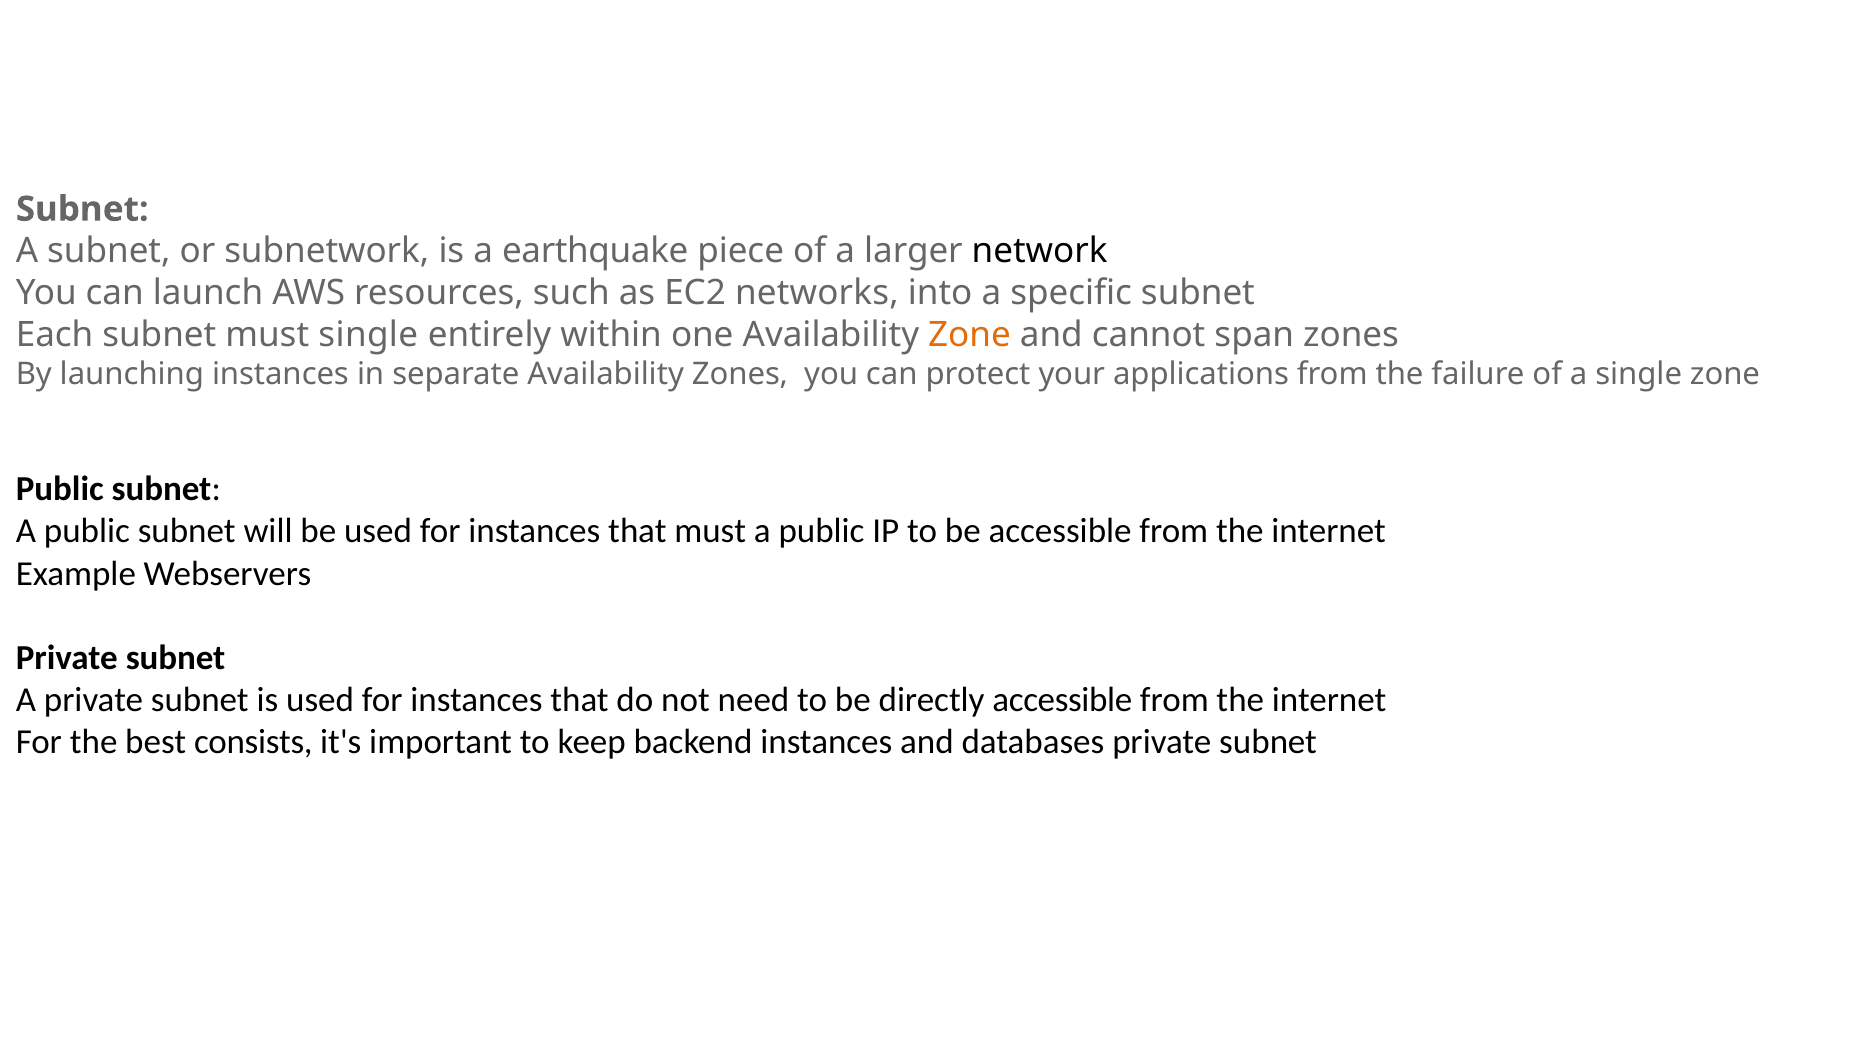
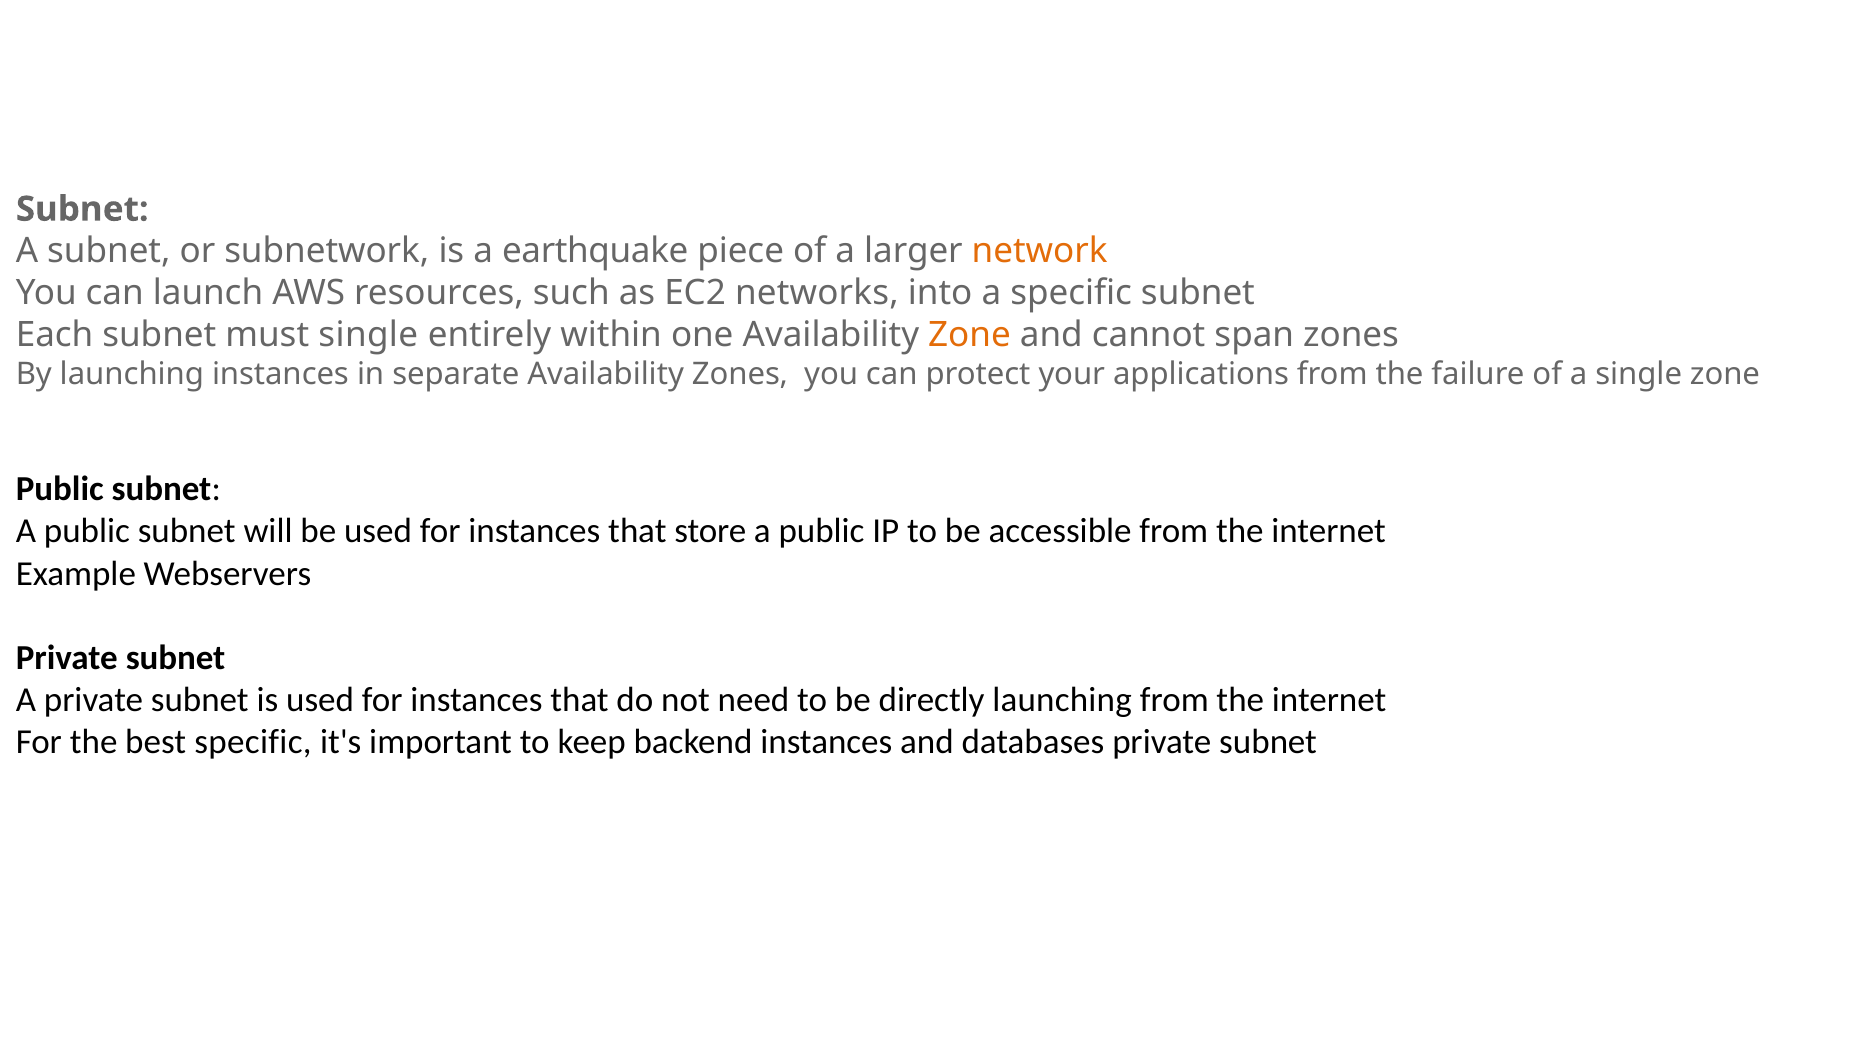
network colour: black -> orange
that must: must -> store
directly accessible: accessible -> launching
best consists: consists -> specific
